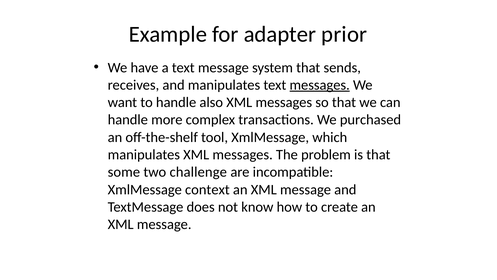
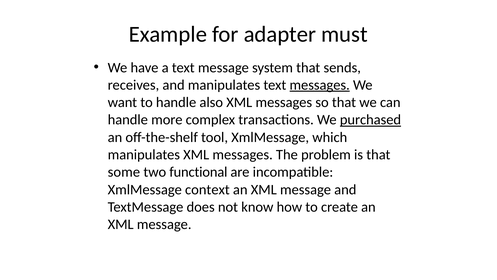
prior: prior -> must
purchased underline: none -> present
challenge: challenge -> functional
